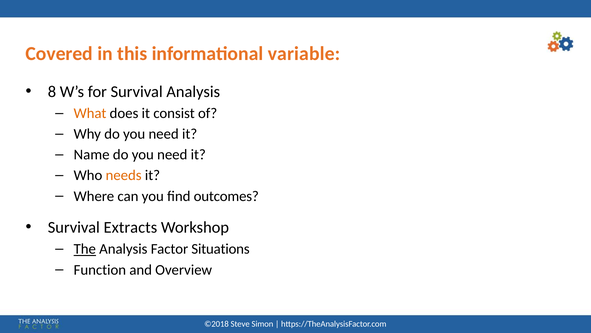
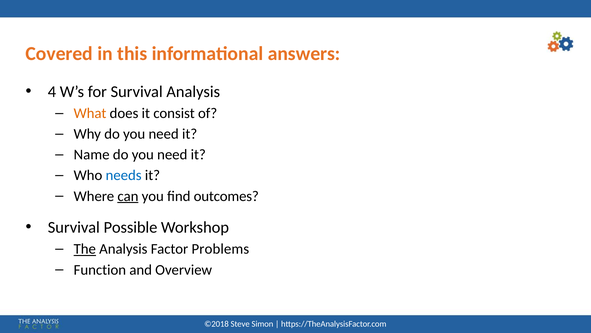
variable: variable -> answers
8: 8 -> 4
needs colour: orange -> blue
can underline: none -> present
Extracts: Extracts -> Possible
Situations: Situations -> Problems
